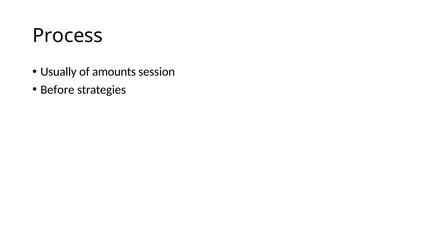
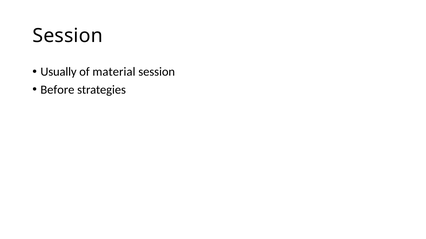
Process at (68, 36): Process -> Session
amounts: amounts -> material
